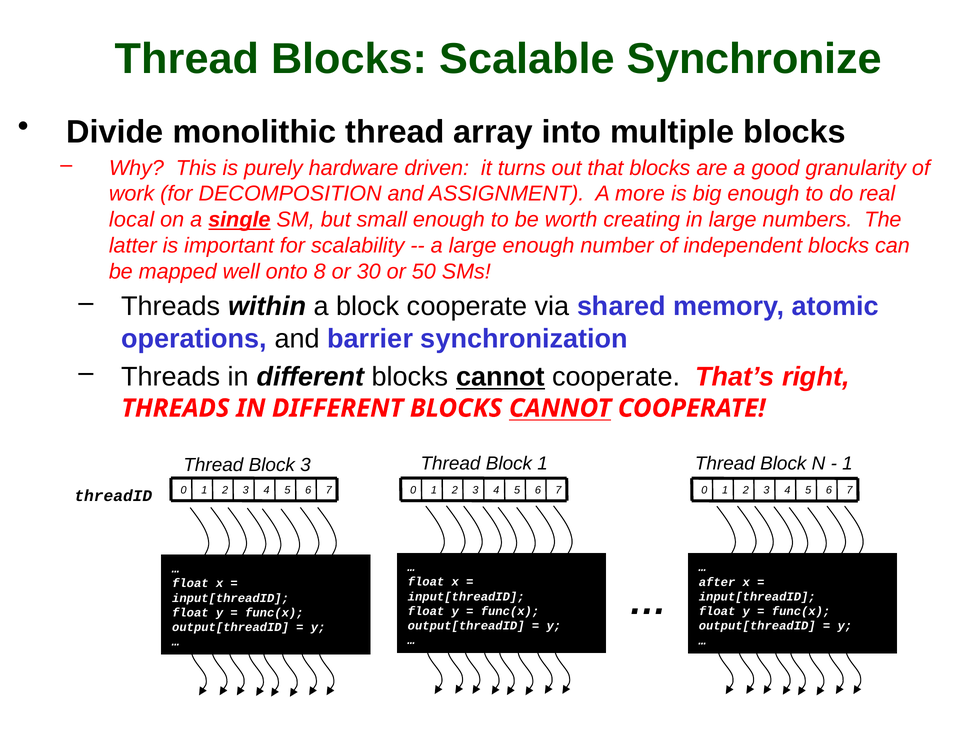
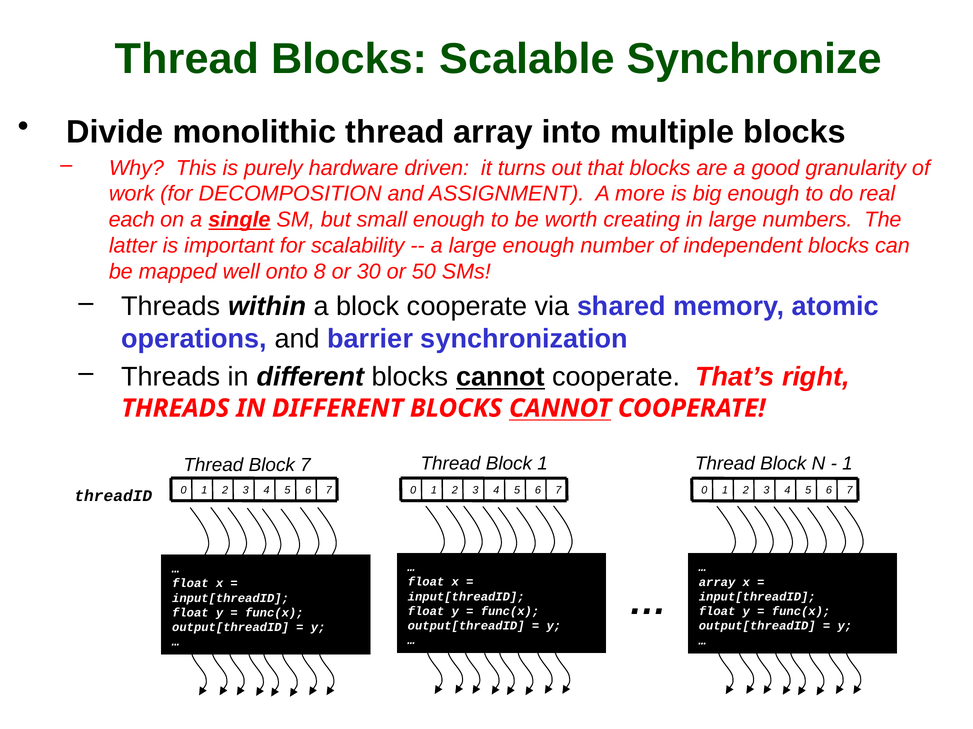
local: local -> each
Block 3: 3 -> 7
after at (717, 583): after -> array
